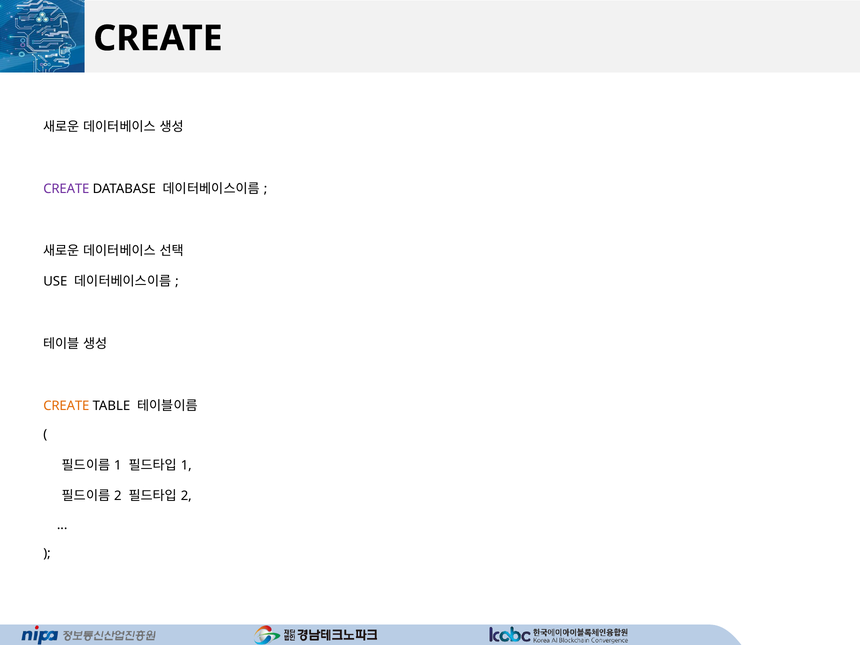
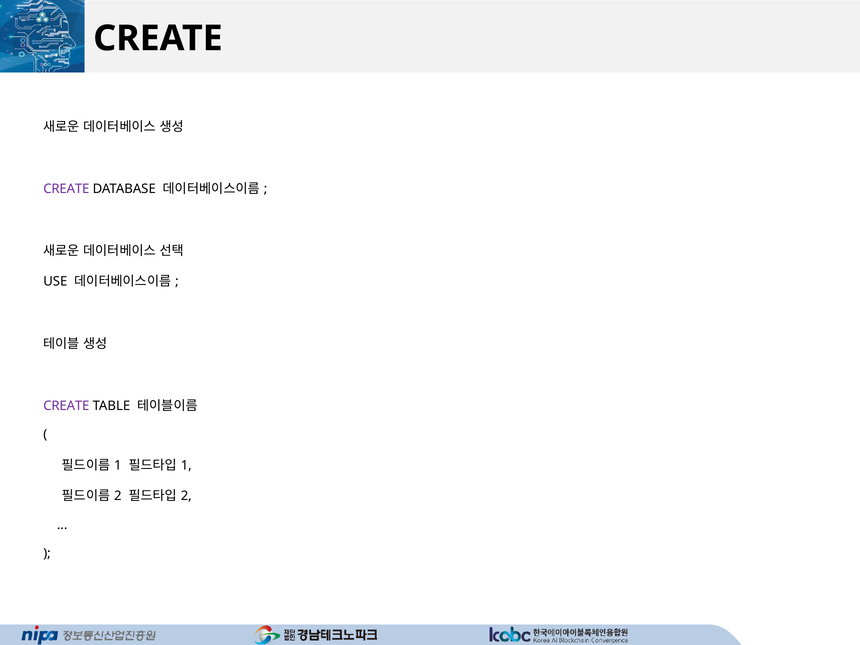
CREATE at (66, 406) colour: orange -> purple
